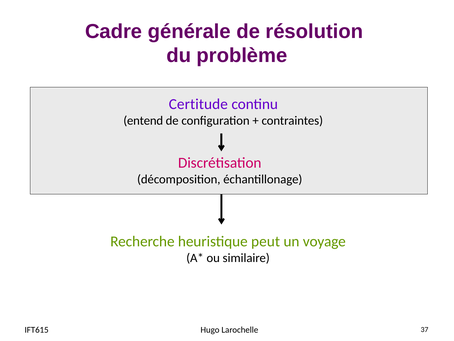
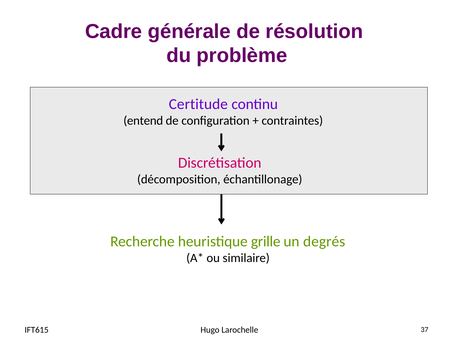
peut: peut -> grille
voyage: voyage -> degrés
